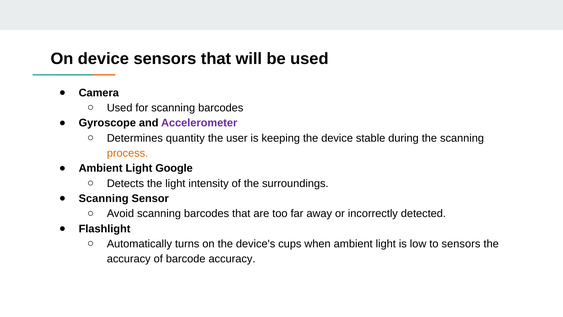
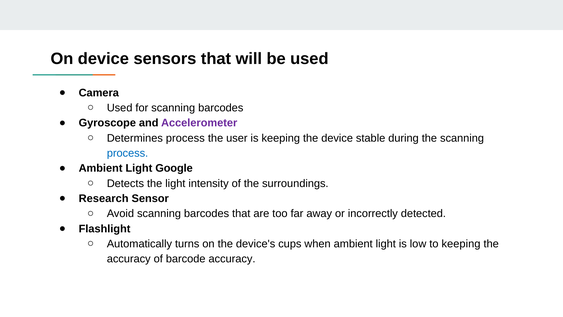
Determines quantity: quantity -> process
process at (128, 153) colour: orange -> blue
Scanning at (104, 198): Scanning -> Research
to sensors: sensors -> keeping
